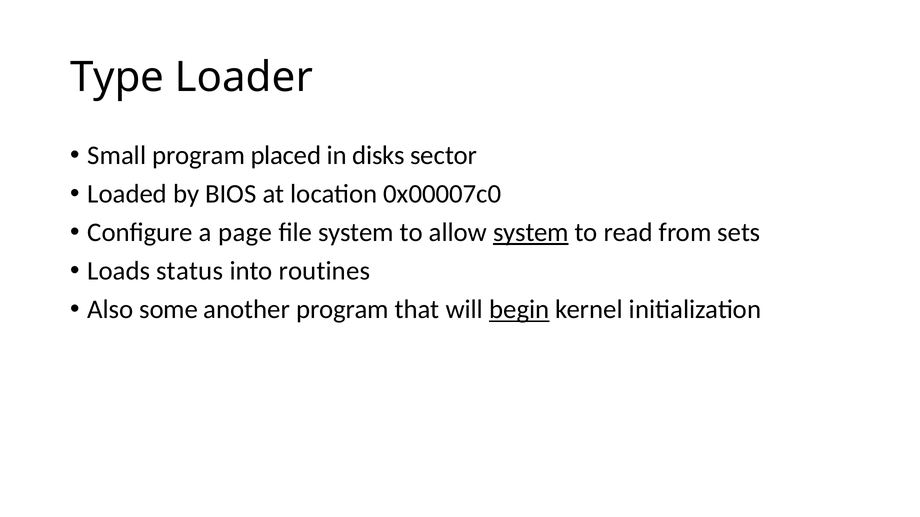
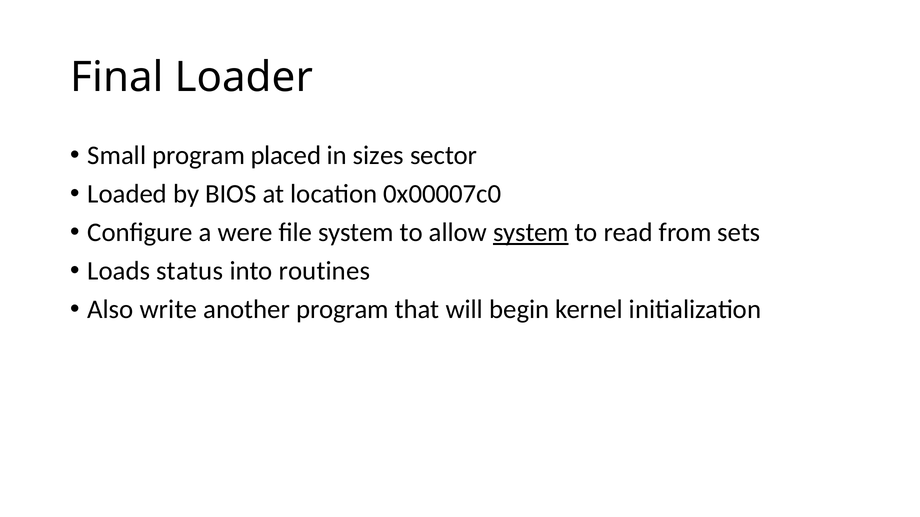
Type: Type -> Final
disks: disks -> sizes
page: page -> were
some: some -> write
begin underline: present -> none
